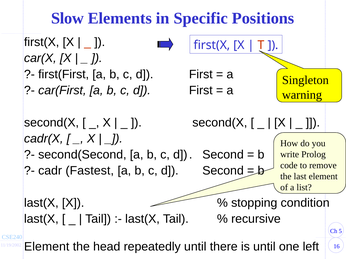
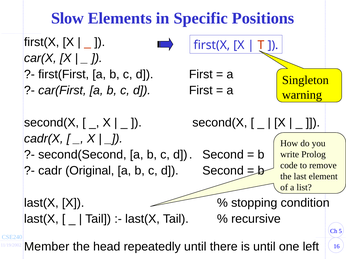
Fastest: Fastest -> Original
Element at (47, 247): Element -> Member
